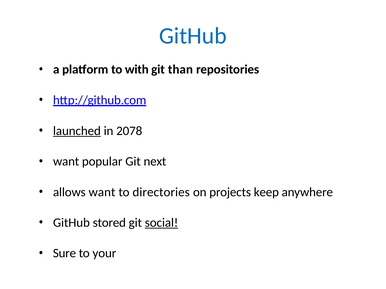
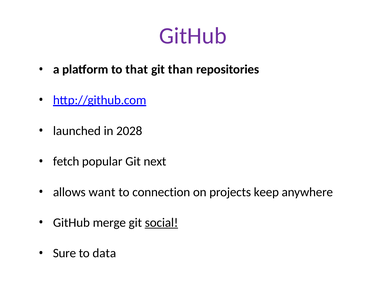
GitHub at (193, 36) colour: blue -> purple
with: with -> that
launched underline: present -> none
2078: 2078 -> 2028
want at (66, 162): want -> fetch
directories: directories -> connection
stored: stored -> merge
your: your -> data
